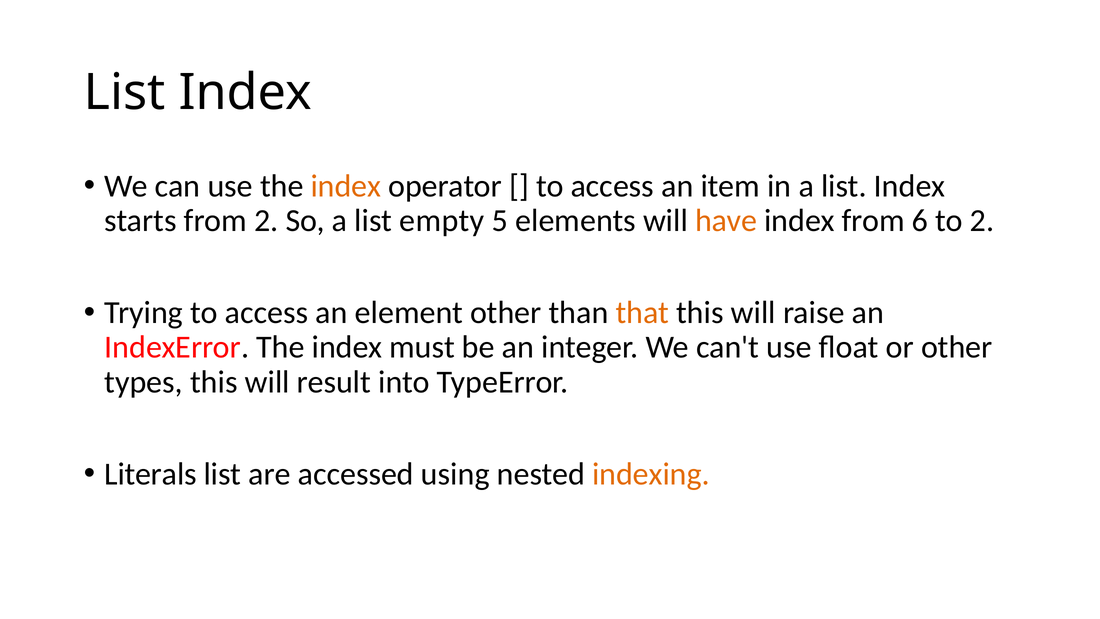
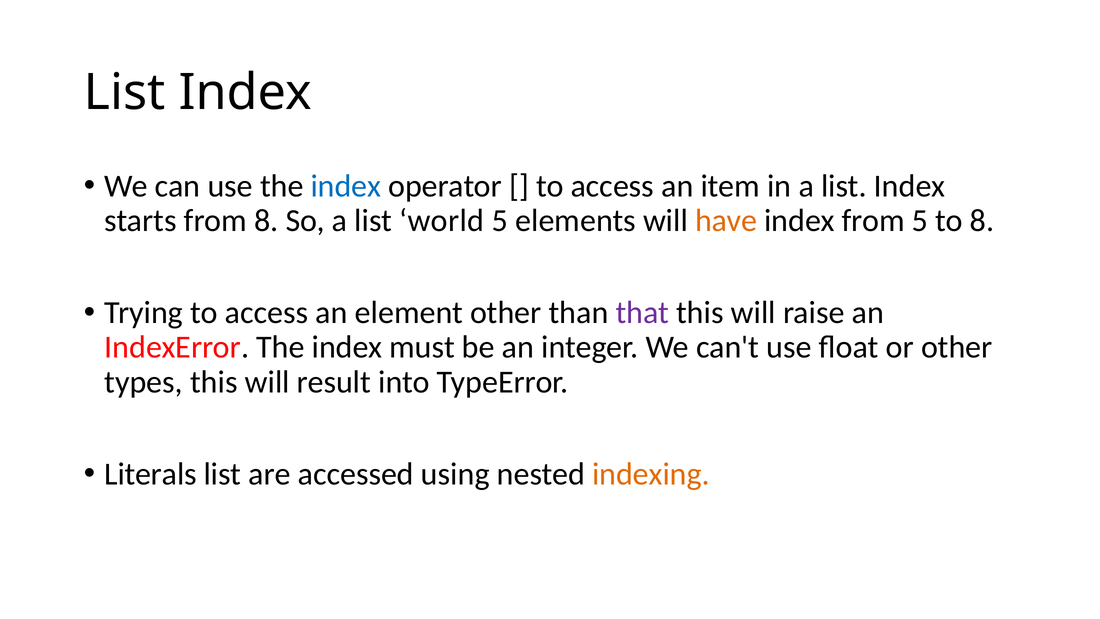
index at (346, 186) colour: orange -> blue
from 2: 2 -> 8
empty: empty -> ʻworld
from 6: 6 -> 5
to 2: 2 -> 8
that colour: orange -> purple
